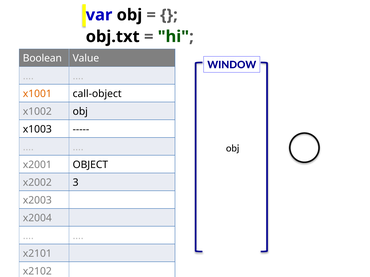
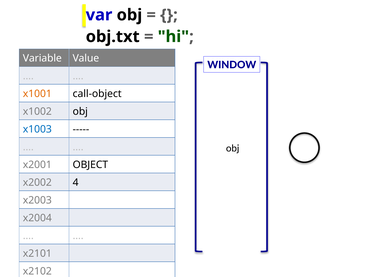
Boolean: Boolean -> Variable
x1003 colour: black -> blue
3: 3 -> 4
